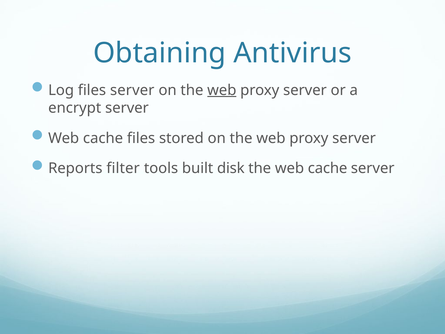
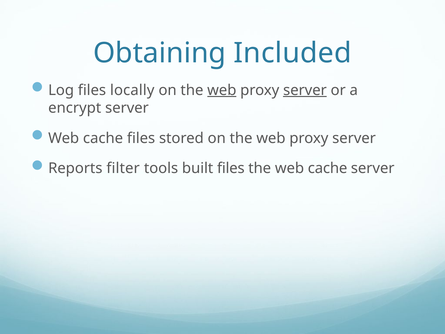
Antivirus: Antivirus -> Included
files server: server -> locally
server at (305, 90) underline: none -> present
built disk: disk -> files
